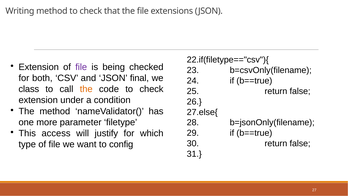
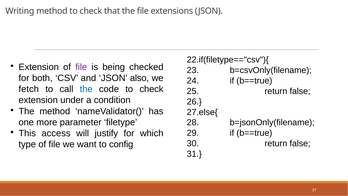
final: final -> also
class: class -> fetch
the at (86, 89) colour: orange -> blue
